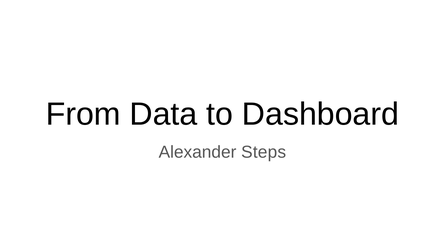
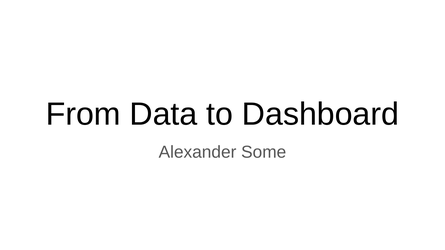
Steps: Steps -> Some
